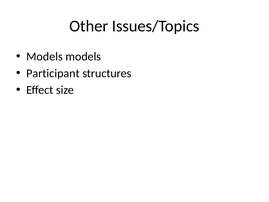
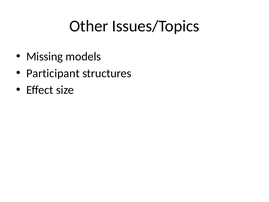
Models at (45, 56): Models -> Missing
